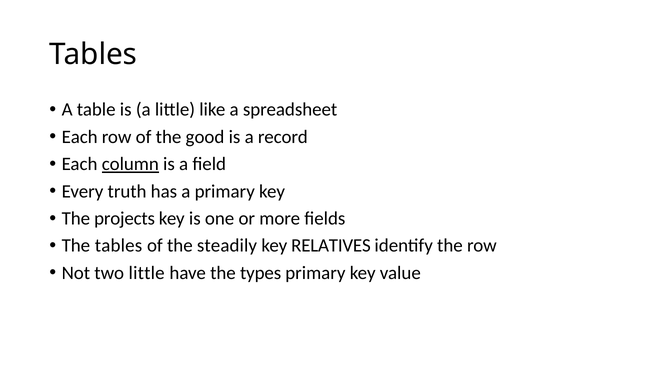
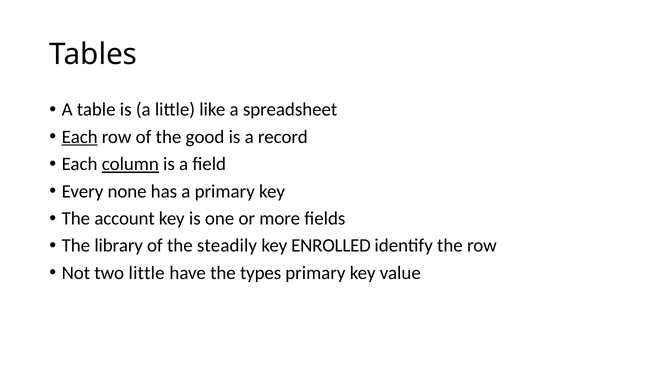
Each at (80, 137) underline: none -> present
truth: truth -> none
projects: projects -> account
The tables: tables -> library
RELATIVES: RELATIVES -> ENROLLED
